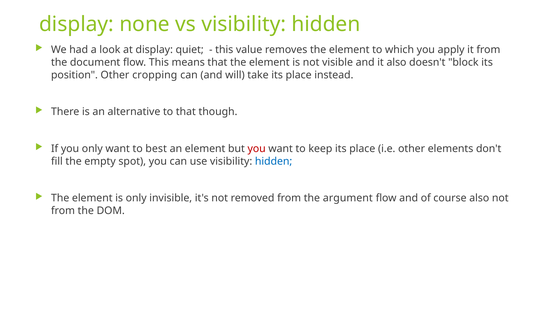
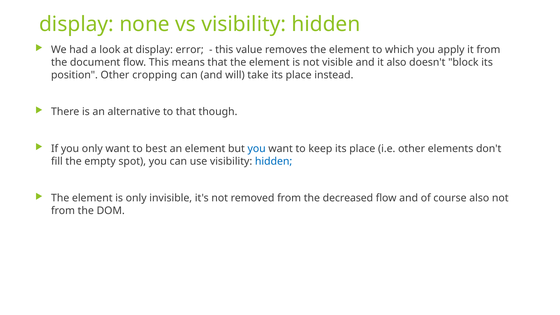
quiet: quiet -> error
you at (257, 149) colour: red -> blue
argument: argument -> decreased
